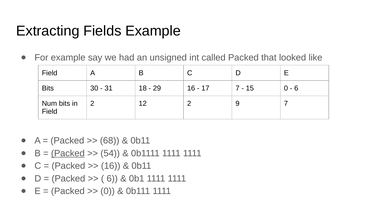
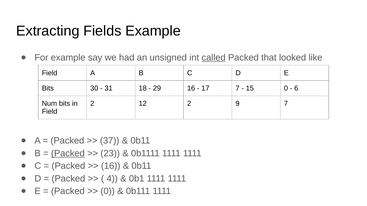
called underline: none -> present
68: 68 -> 37
54: 54 -> 23
6 at (112, 179): 6 -> 4
